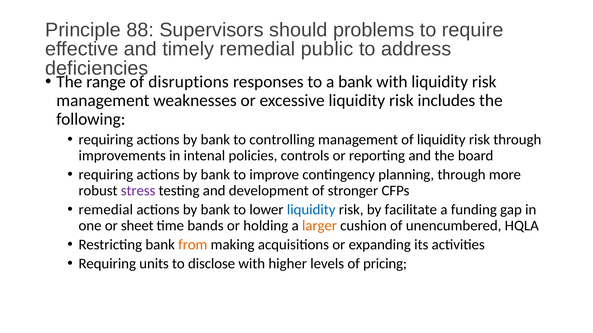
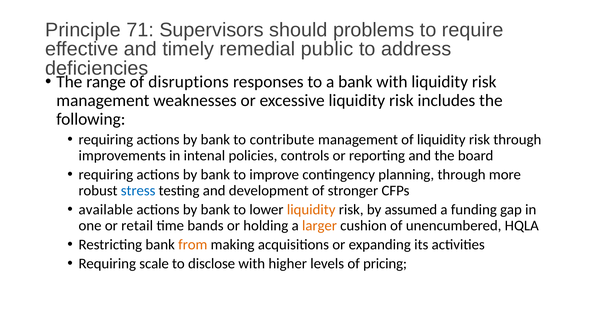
88: 88 -> 71
controlling: controlling -> contribute
stress colour: purple -> blue
remedial at (106, 210): remedial -> available
liquidity at (311, 210) colour: blue -> orange
facilitate: facilitate -> assumed
sheet: sheet -> retail
units: units -> scale
